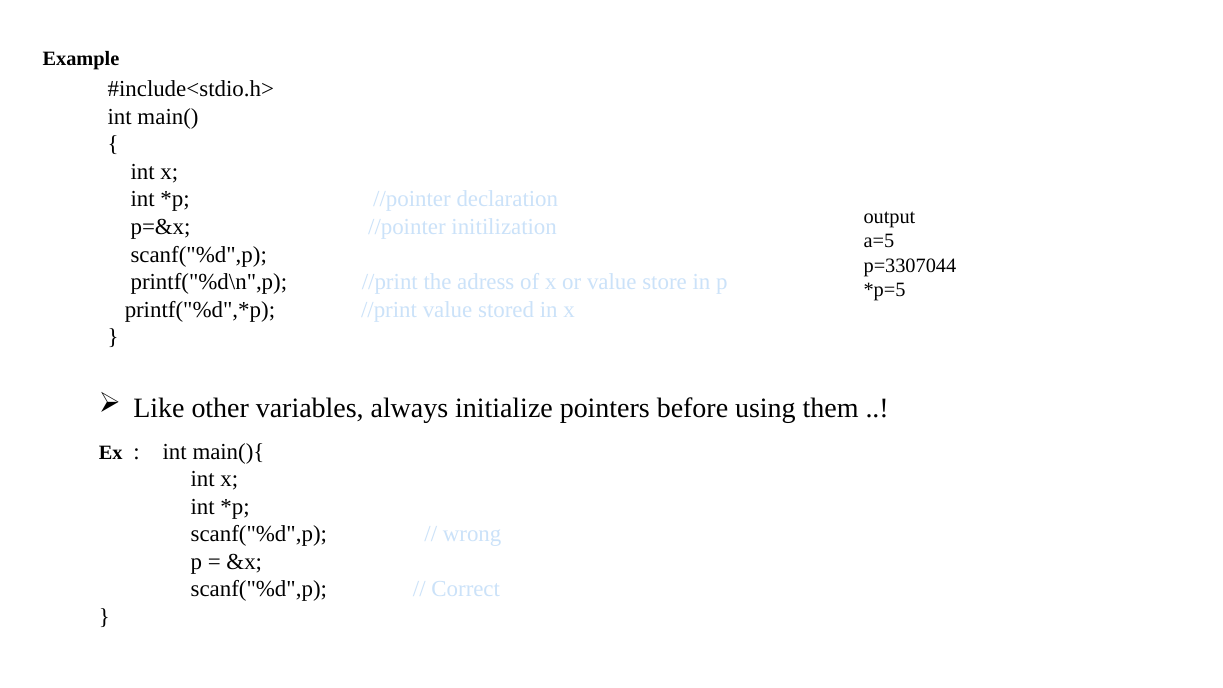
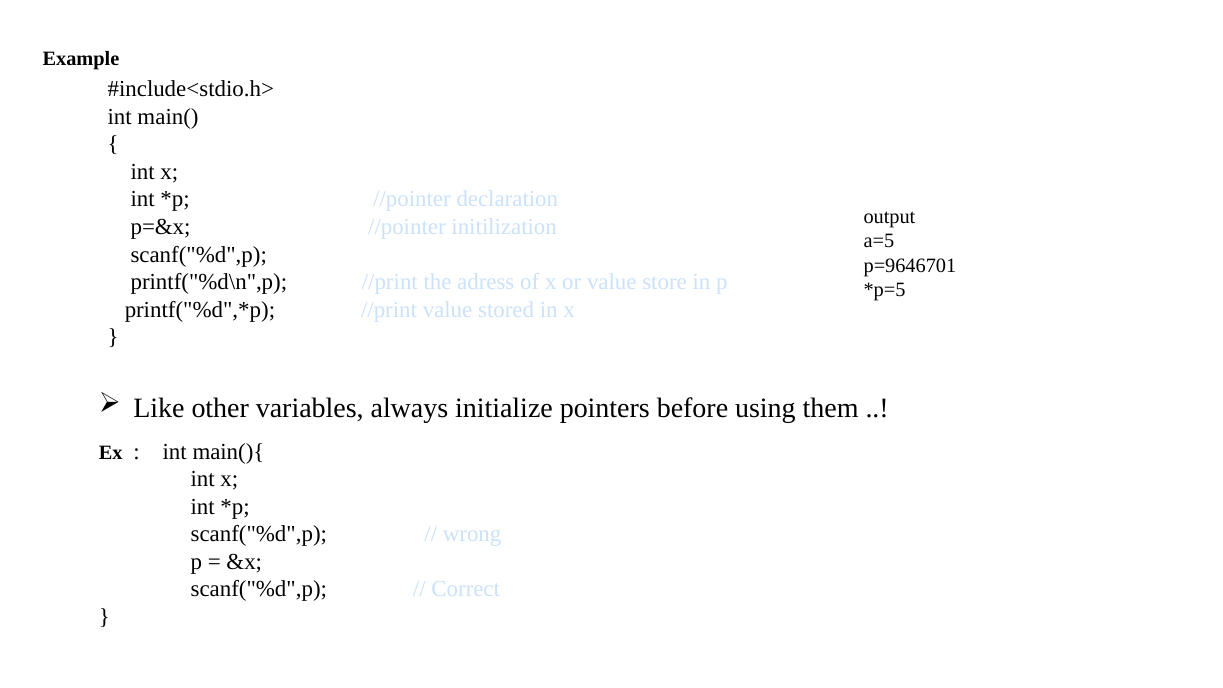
p=3307044: p=3307044 -> p=9646701
